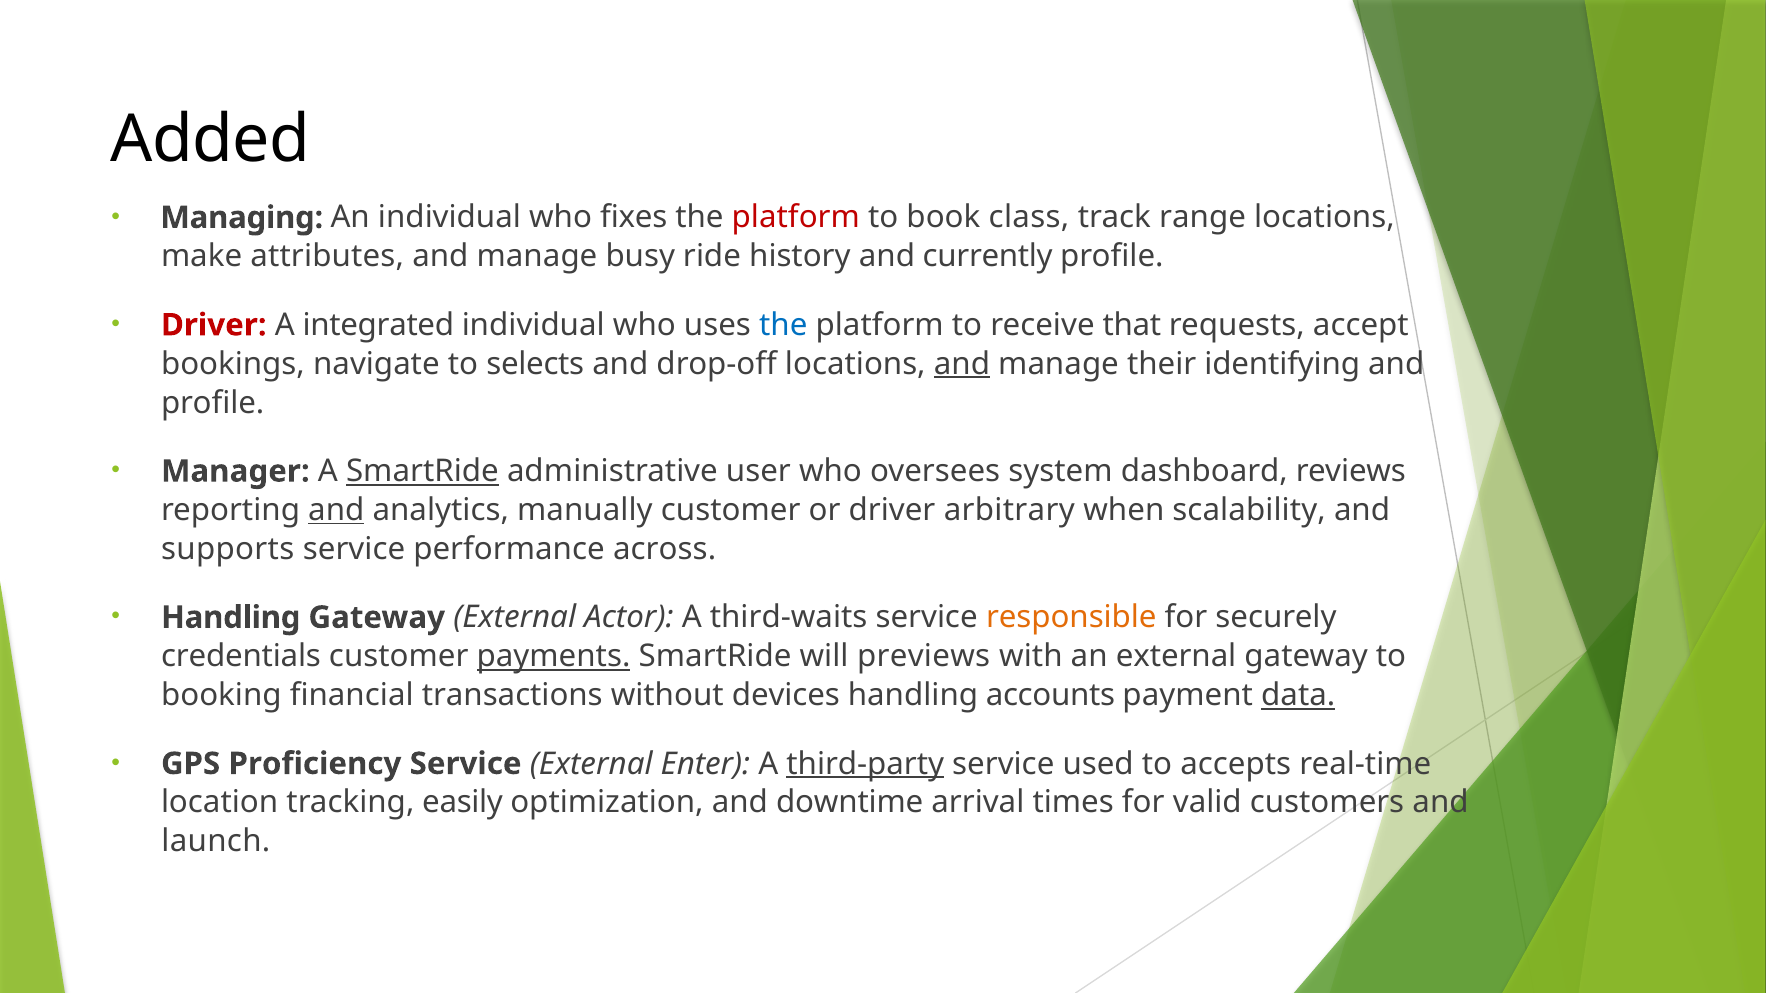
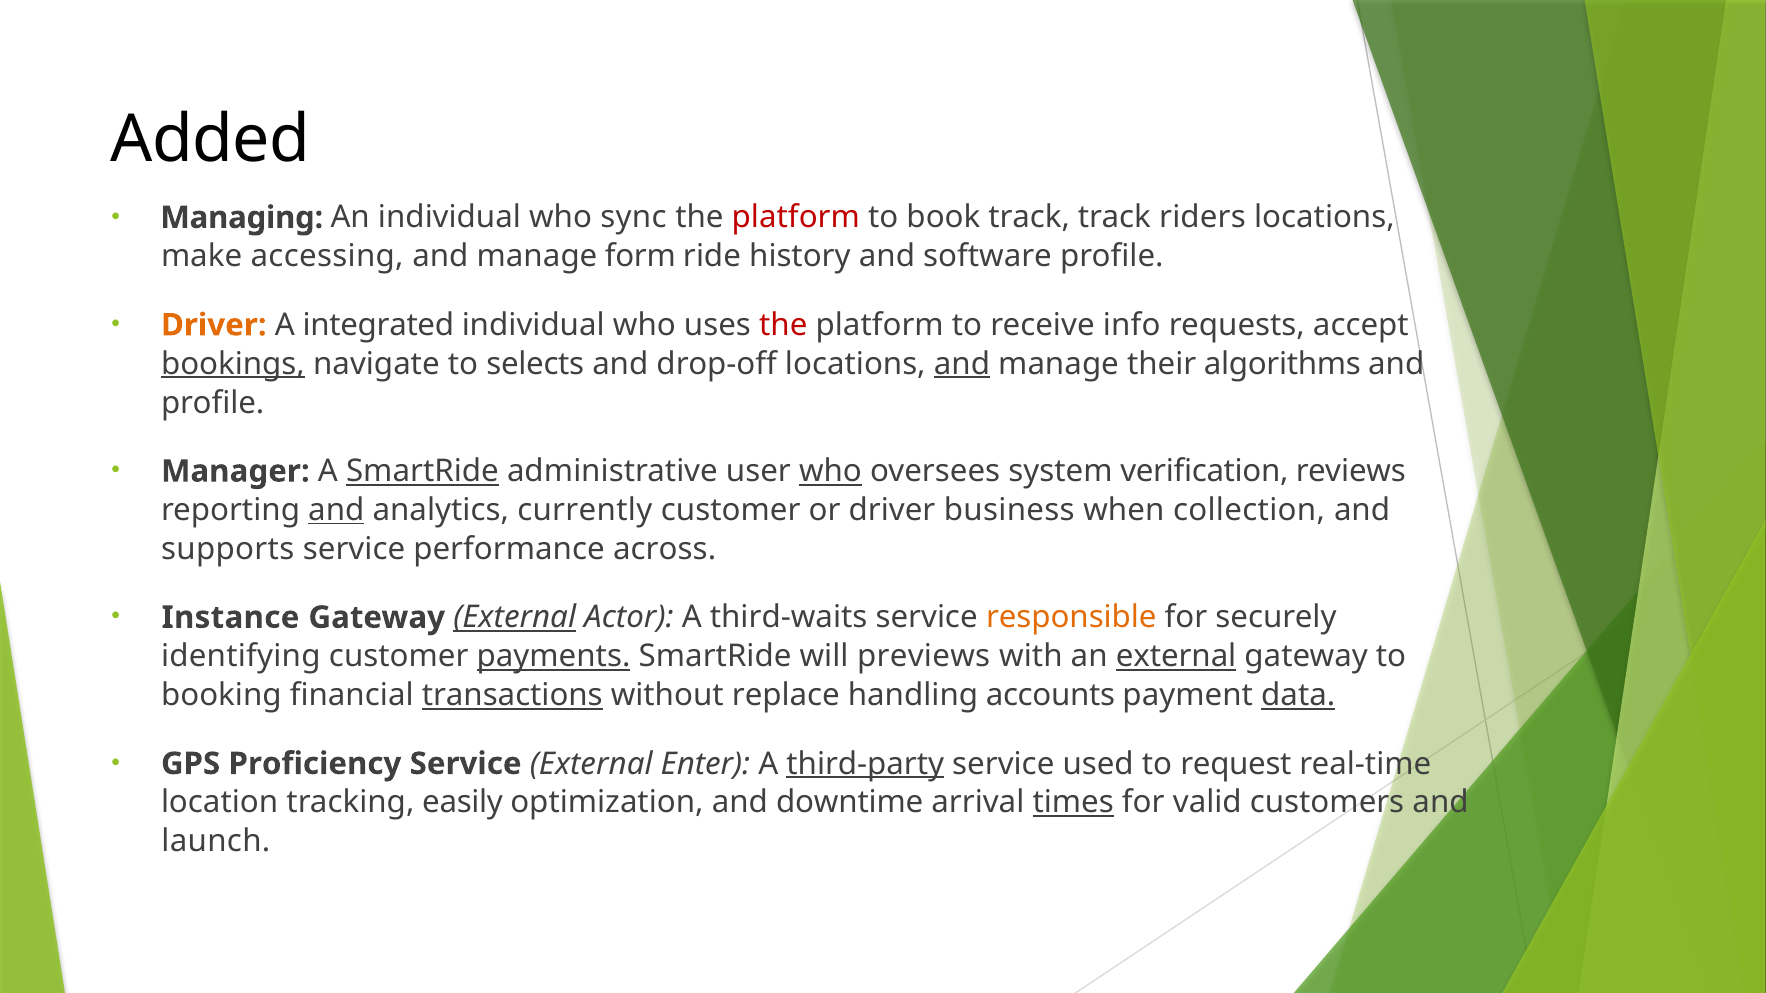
fixes: fixes -> sync
book class: class -> track
range: range -> riders
attributes: attributes -> accessing
busy: busy -> form
currently: currently -> software
Driver at (214, 325) colour: red -> orange
the at (783, 325) colour: blue -> red
that: that -> info
bookings underline: none -> present
identifying: identifying -> algorithms
who at (831, 471) underline: none -> present
dashboard: dashboard -> verification
manually: manually -> currently
arbitrary: arbitrary -> business
scalability: scalability -> collection
Handling at (231, 618): Handling -> Instance
External at (515, 618) underline: none -> present
credentials: credentials -> identifying
external at (1176, 657) underline: none -> present
transactions underline: none -> present
devices: devices -> replace
accepts: accepts -> request
times underline: none -> present
